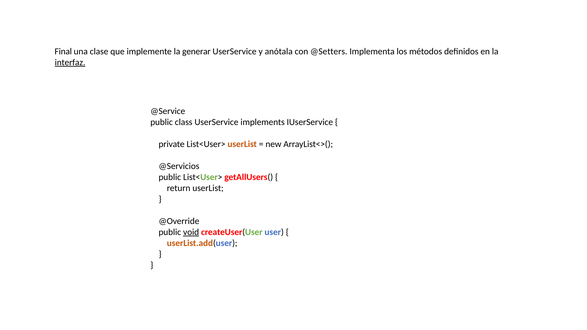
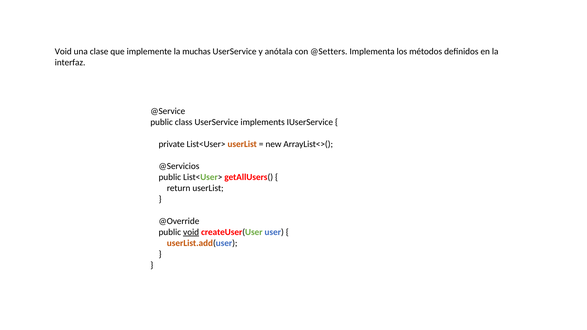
Final at (63, 51): Final -> Void
generar: generar -> muchas
interfaz underline: present -> none
